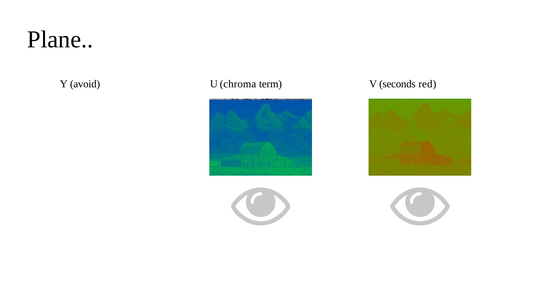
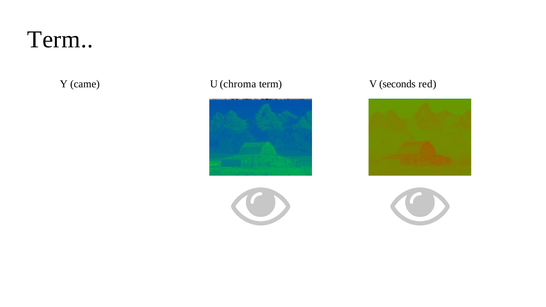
Plane at (60, 40): Plane -> Term
avoid: avoid -> came
